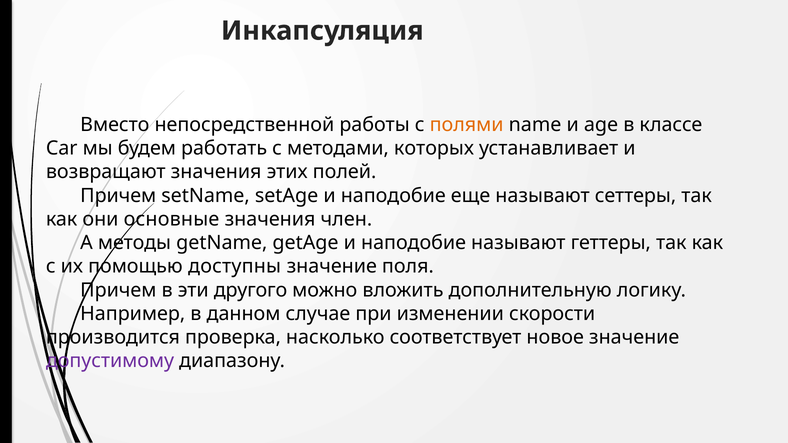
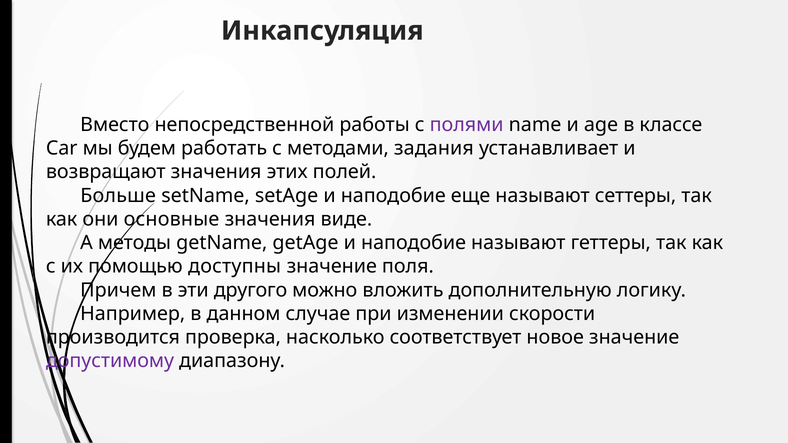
полями colour: orange -> purple
которых: которых -> задания
Причем at (118, 196): Причем -> Больше
член: член -> виде
